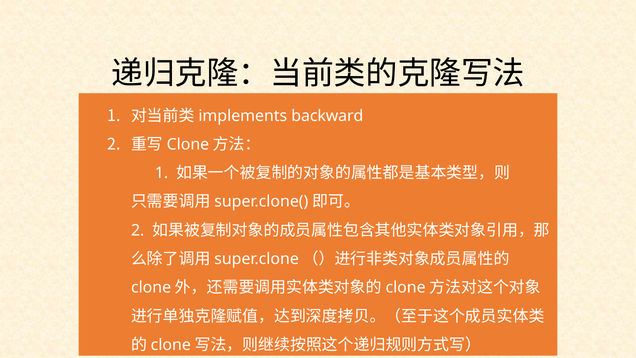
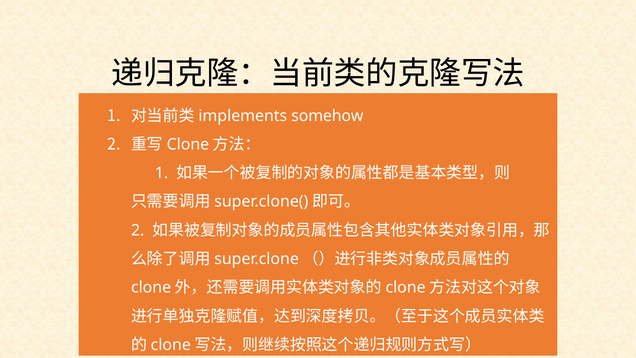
backward: backward -> somehow
